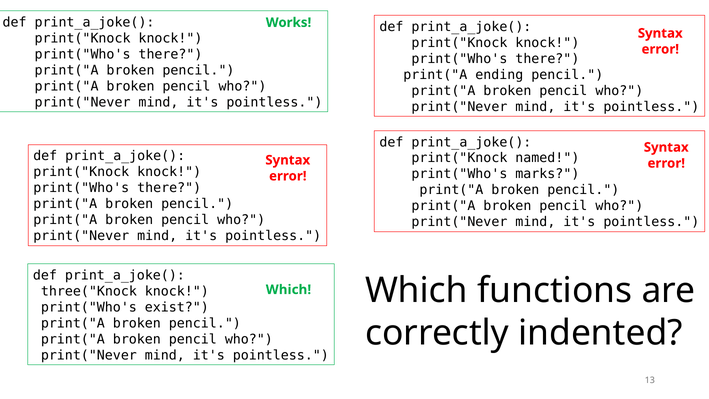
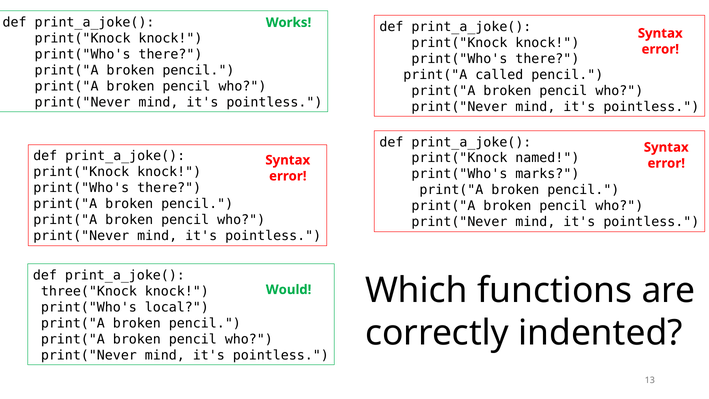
ending: ending -> called
Which at (288, 290): Which -> Would
exist: exist -> local
